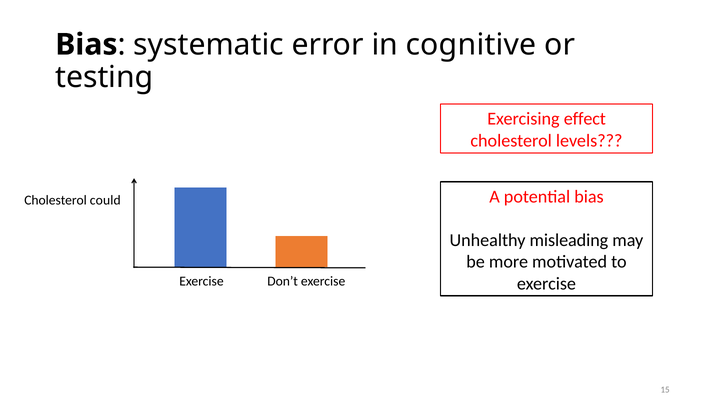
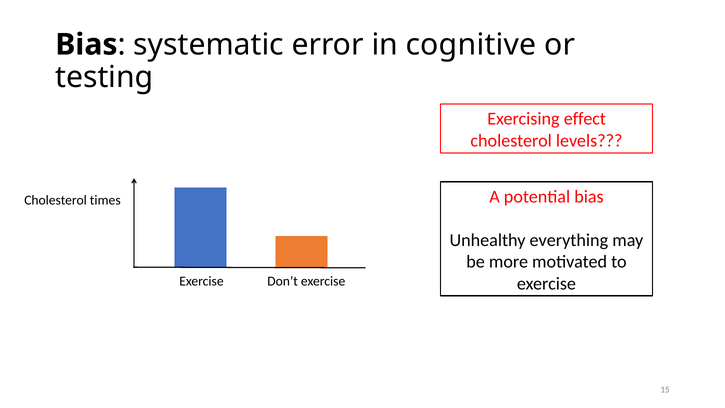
could: could -> times
misleading: misleading -> everything
